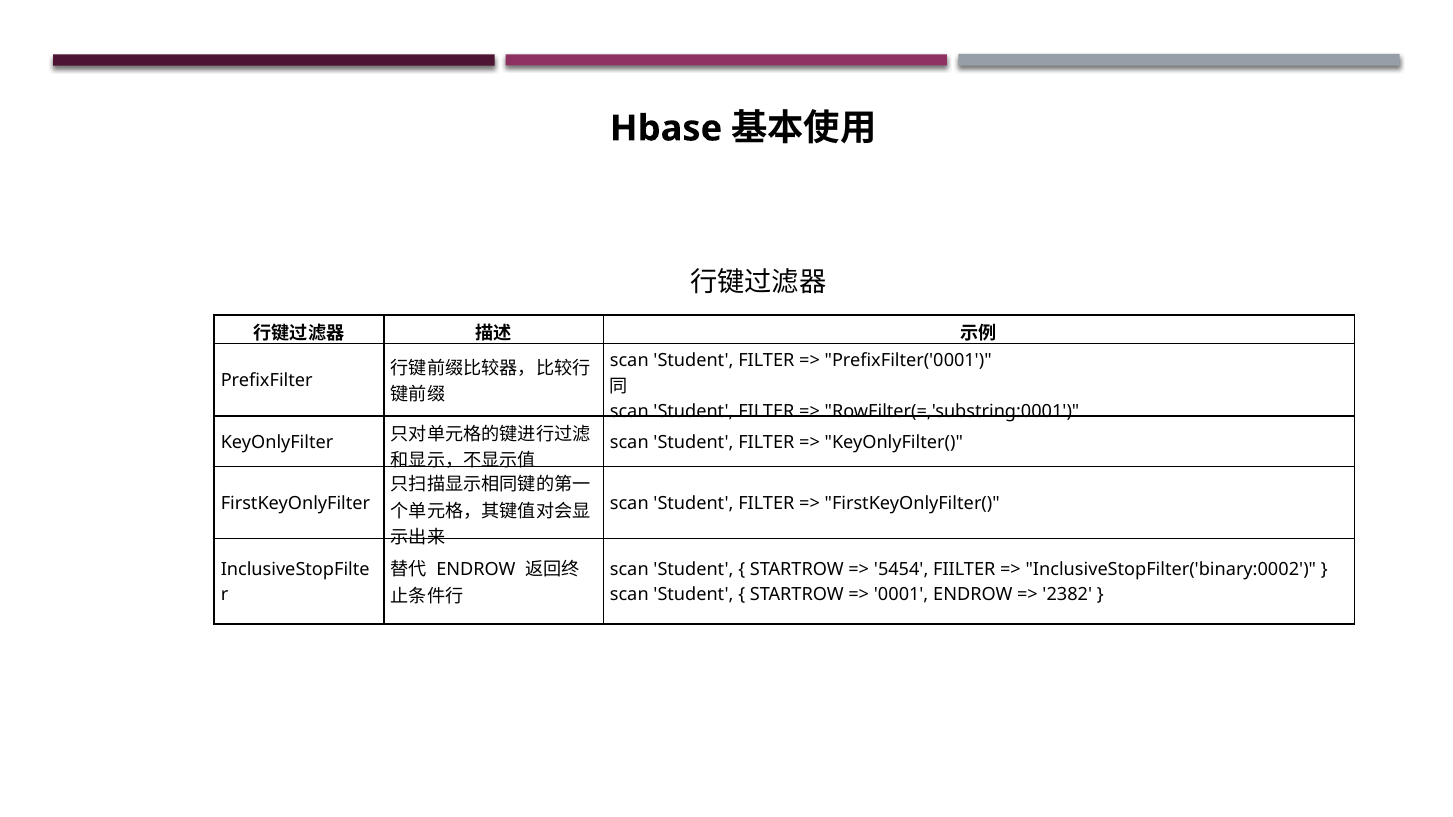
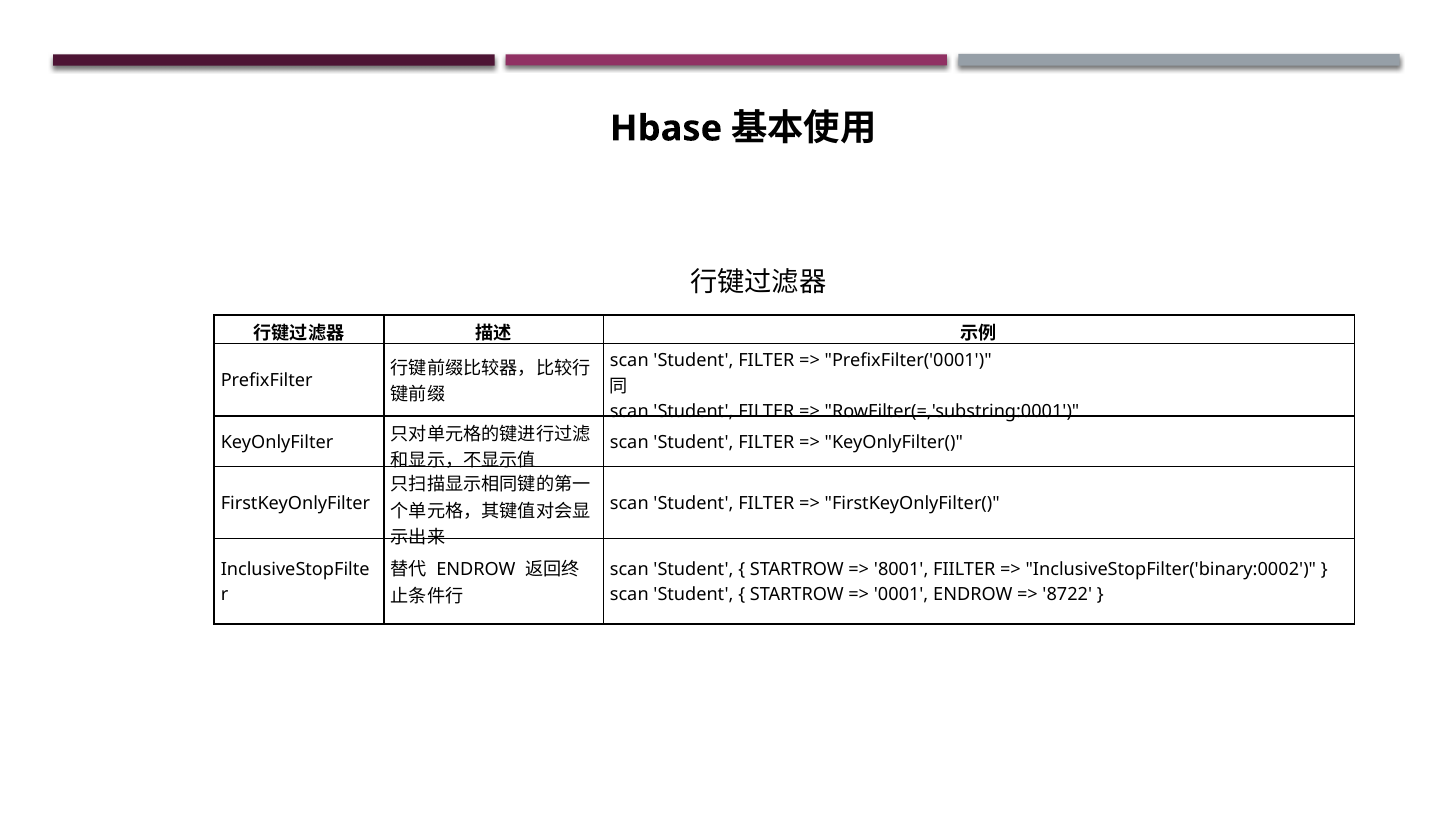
5454: 5454 -> 8001
2382: 2382 -> 8722
